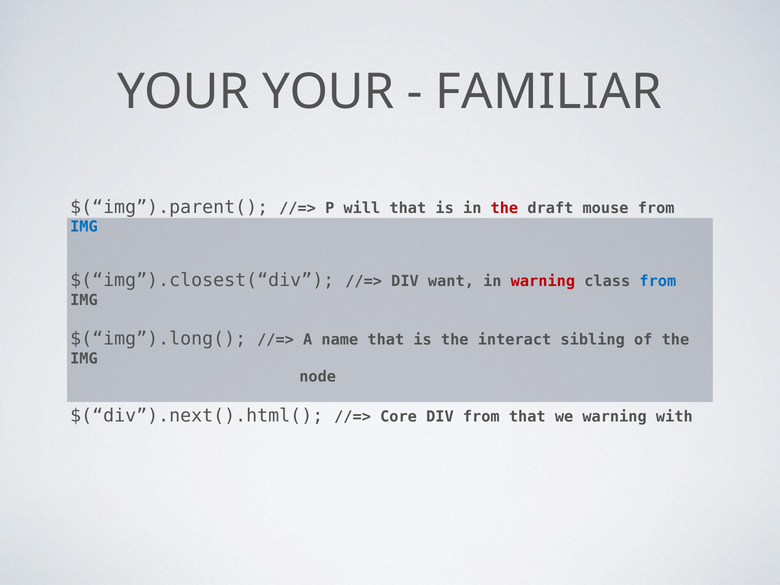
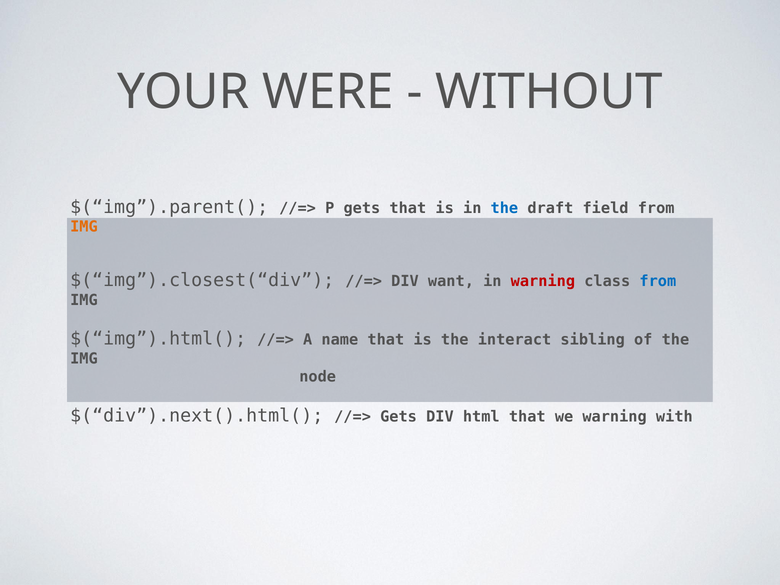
YOUR YOUR: YOUR -> WERE
FAMILIAR: FAMILIAR -> WITHOUT
P will: will -> gets
the at (504, 208) colour: red -> blue
mouse: mouse -> field
IMG at (84, 227) colour: blue -> orange
$(“img”).long(: $(“img”).long( -> $(“img”).html(
Core at (399, 417): Core -> Gets
DIV from: from -> html
